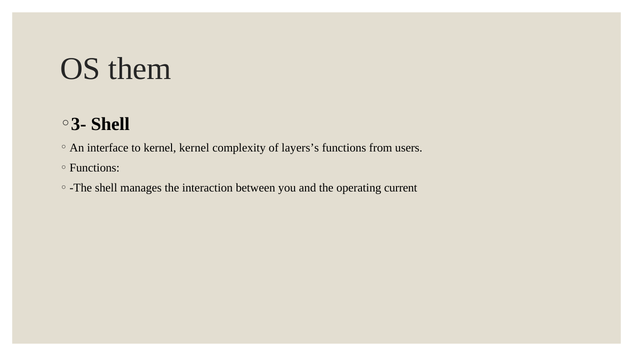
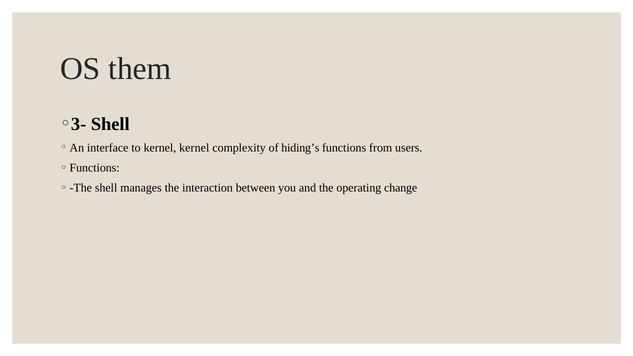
layers’s: layers’s -> hiding’s
current: current -> change
